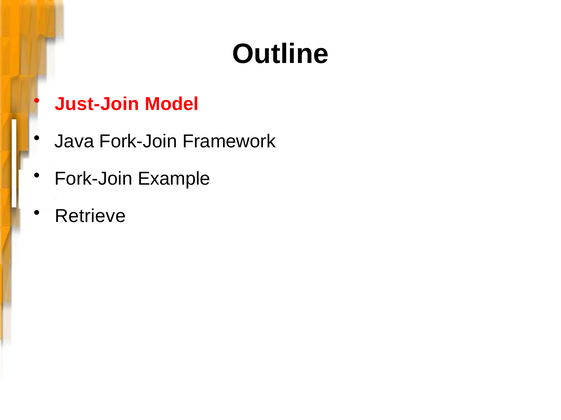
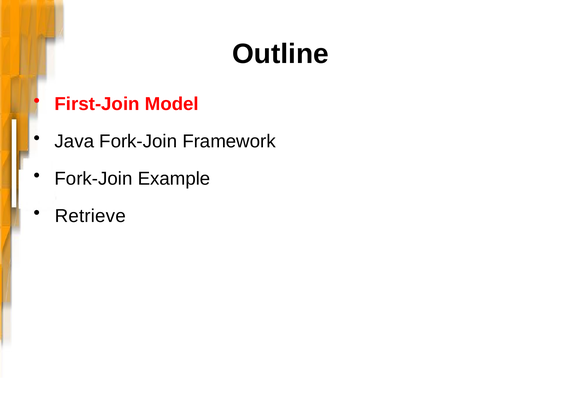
Just-Join: Just-Join -> First-Join
